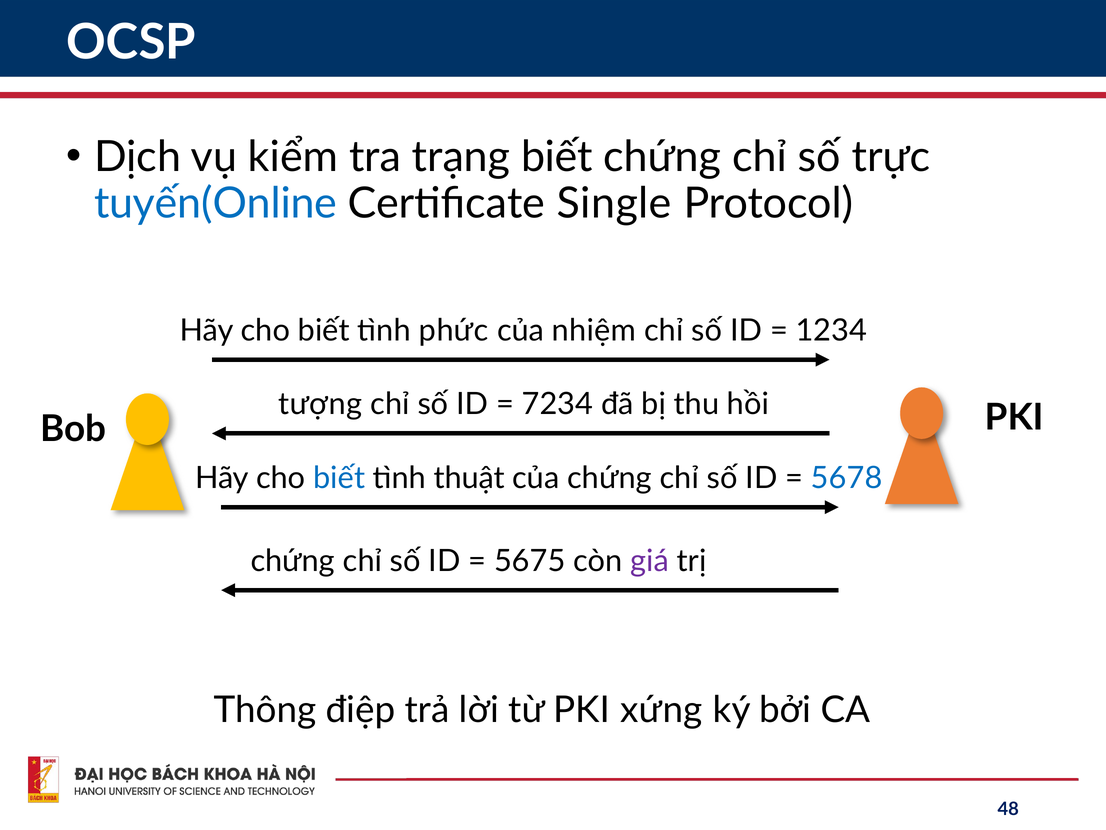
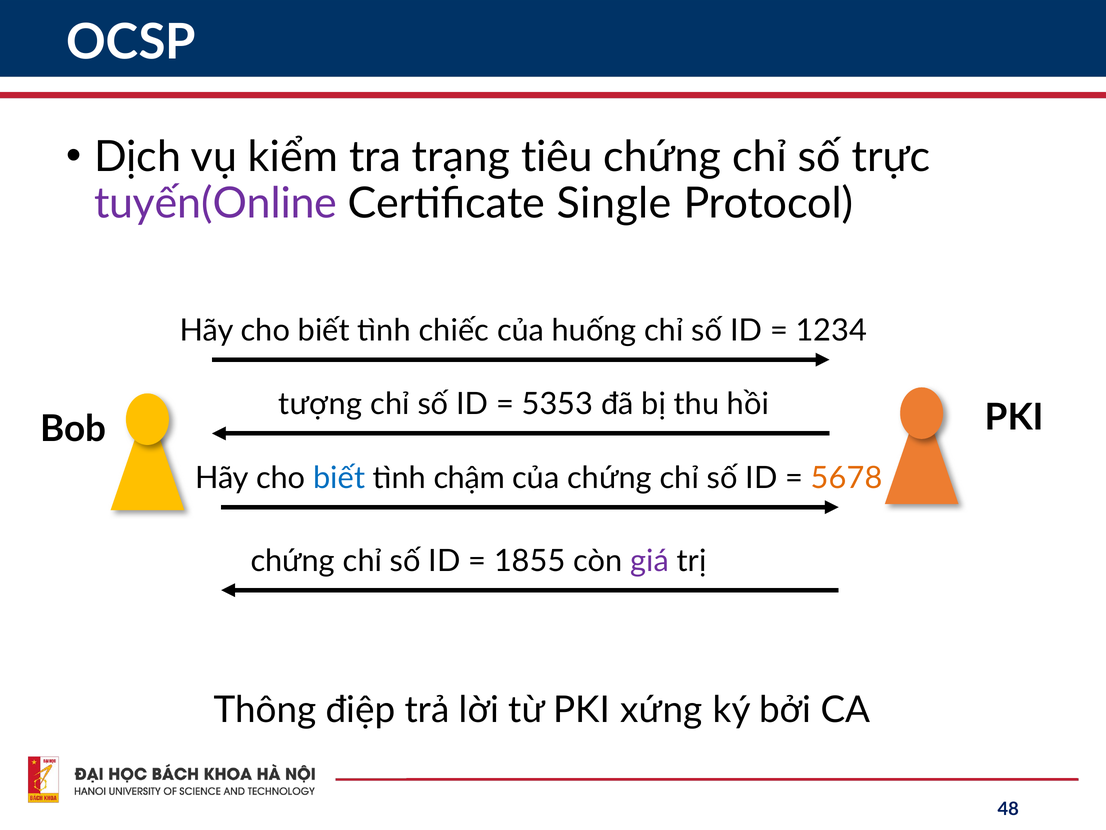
trạng biết: biết -> tiêu
tuyến(Online colour: blue -> purple
phức: phức -> chiếc
nhiệm: nhiệm -> huống
7234: 7234 -> 5353
thuật: thuật -> chậm
5678 colour: blue -> orange
5675: 5675 -> 1855
